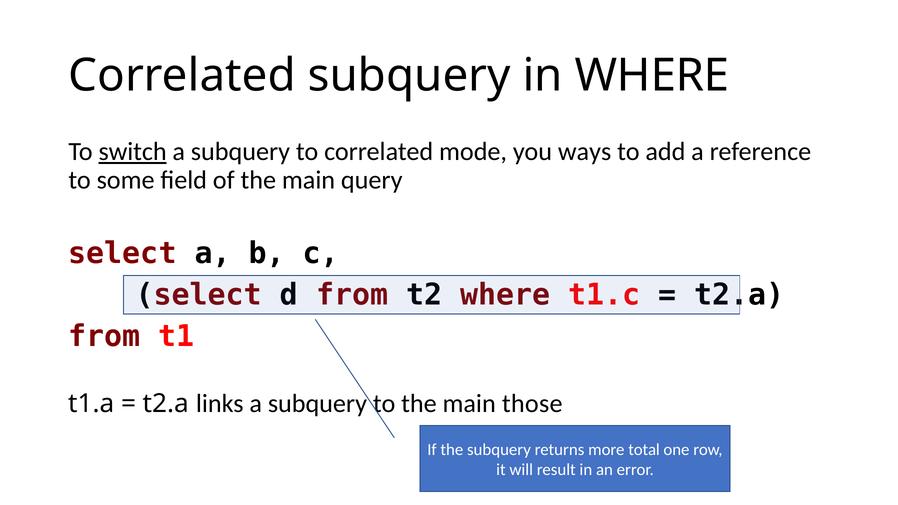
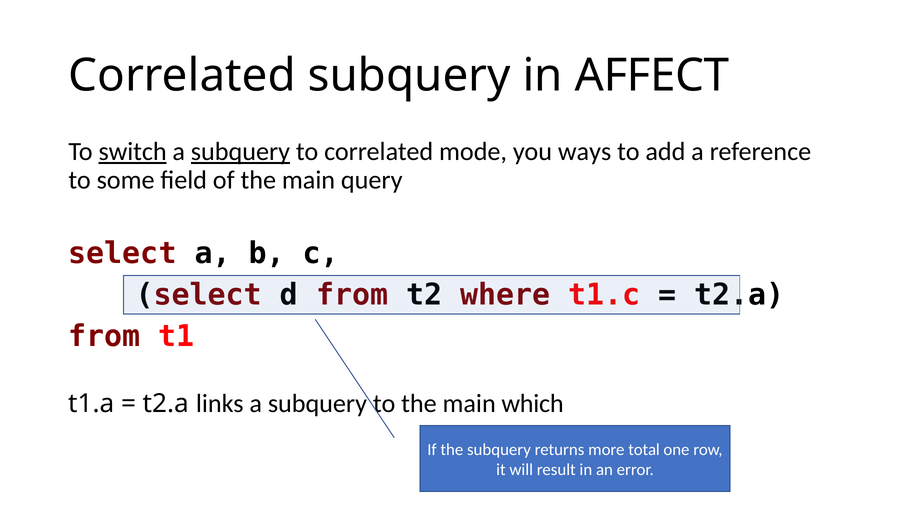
in WHERE: WHERE -> AFFECT
subquery at (240, 152) underline: none -> present
those: those -> which
